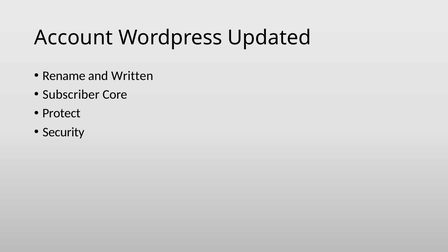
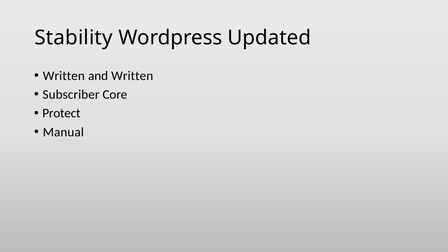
Account: Account -> Stability
Rename at (64, 76): Rename -> Written
Security: Security -> Manual
